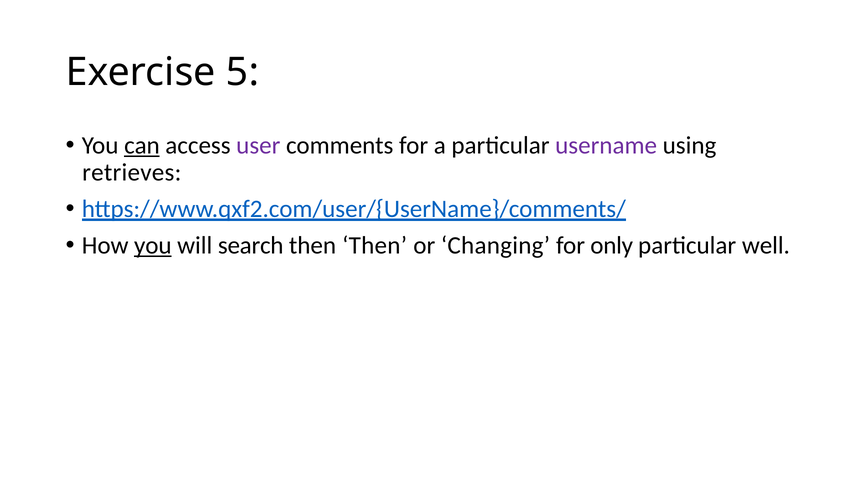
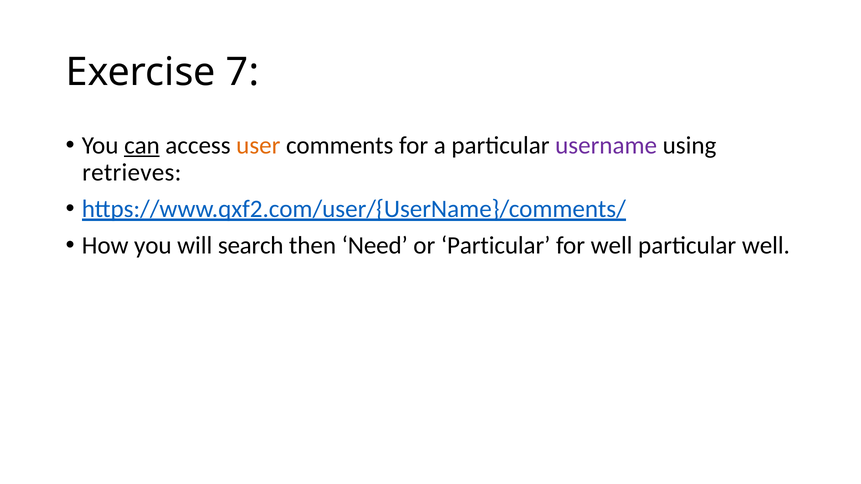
5: 5 -> 7
user colour: purple -> orange
you at (153, 245) underline: present -> none
then Then: Then -> Need
or Changing: Changing -> Particular
for only: only -> well
